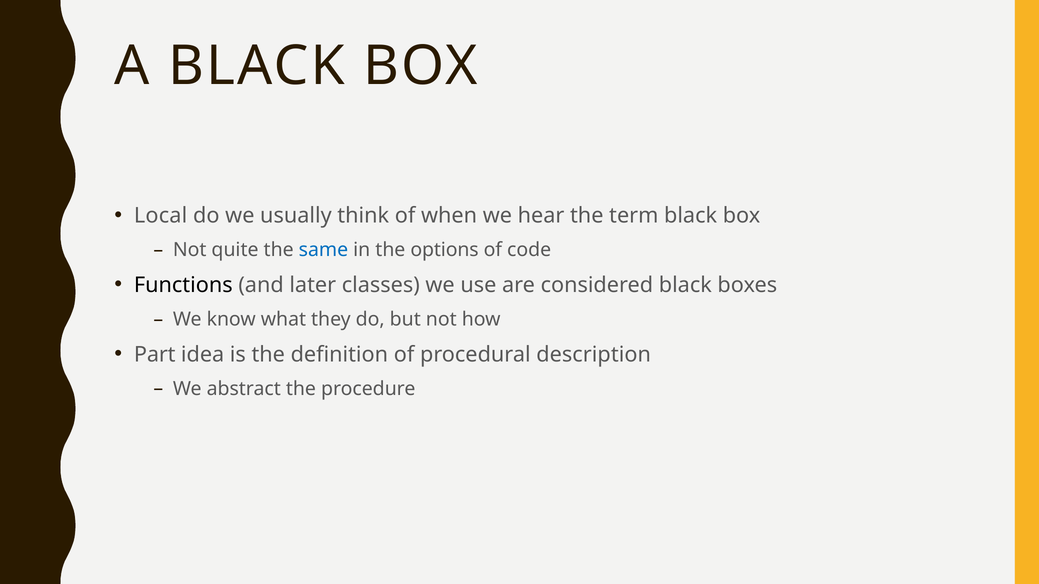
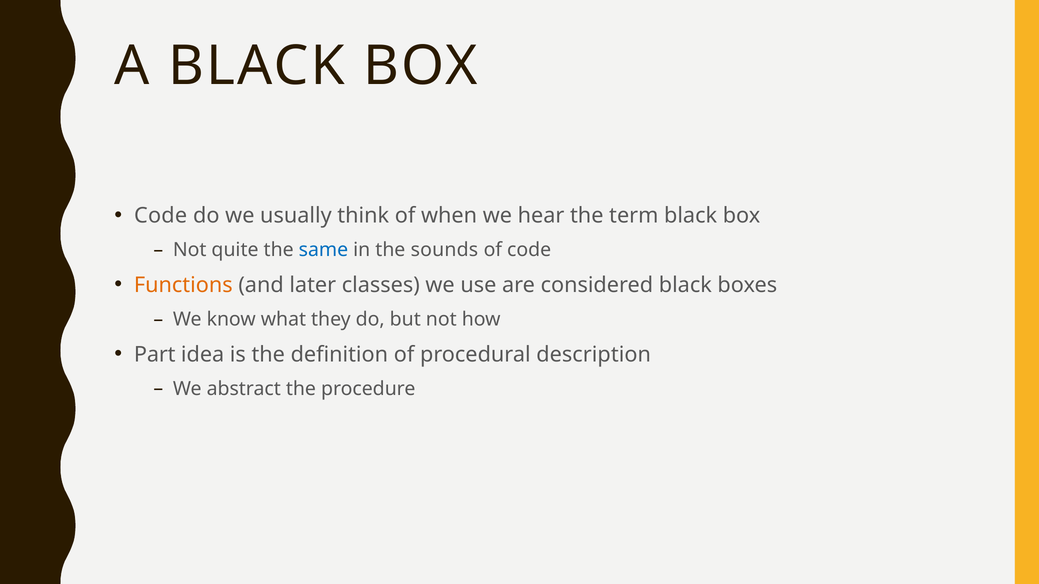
Local at (161, 216): Local -> Code
options: options -> sounds
Functions colour: black -> orange
